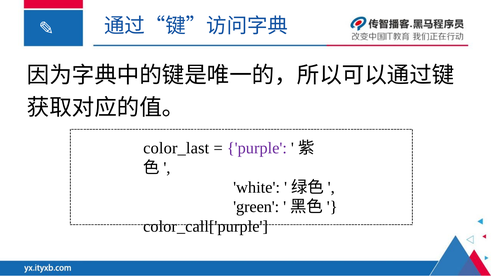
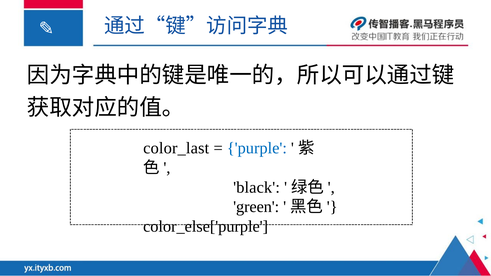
purple colour: purple -> blue
white: white -> black
color_call['purple: color_call['purple -> color_else['purple
